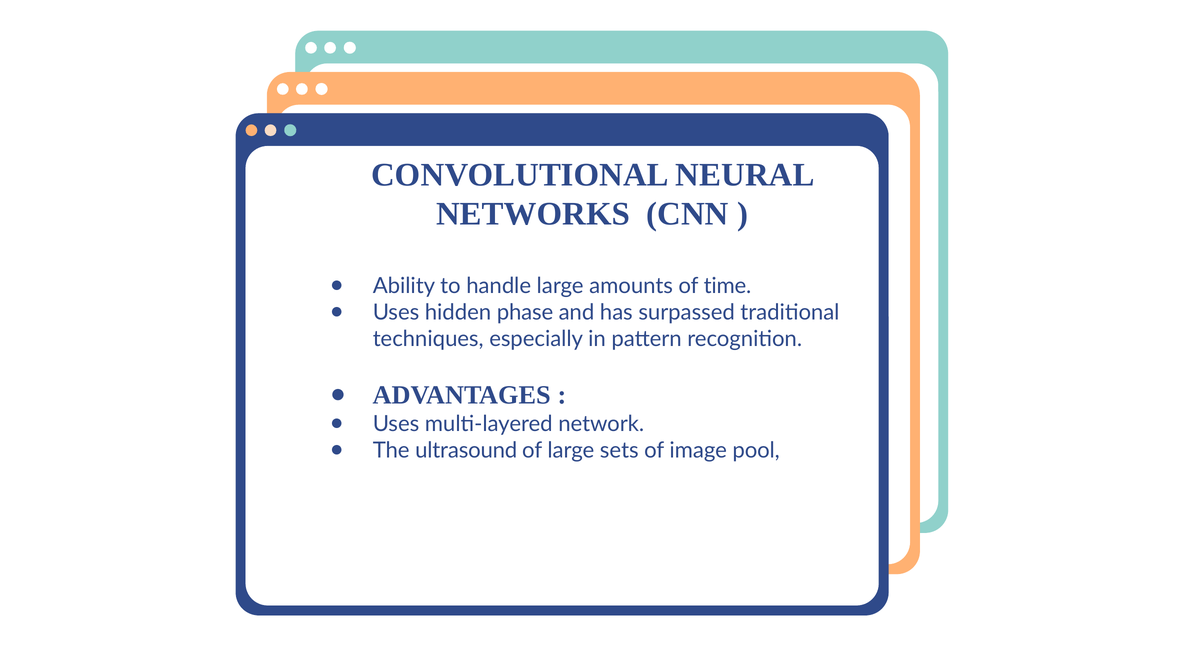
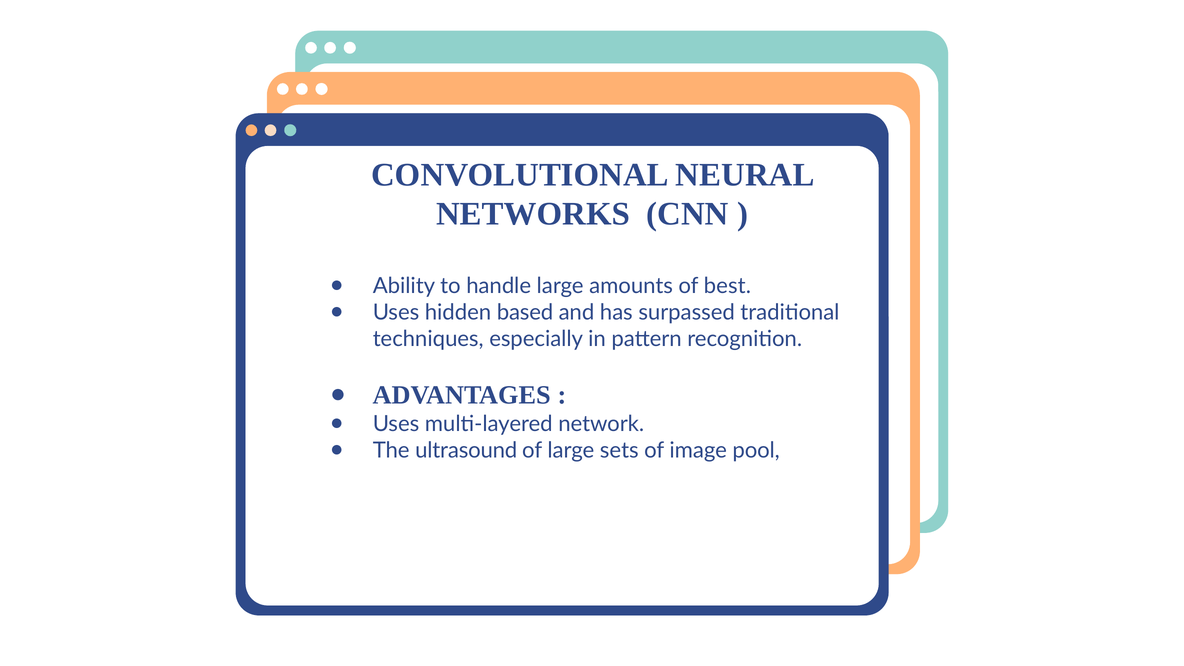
time: time -> best
phase: phase -> based
